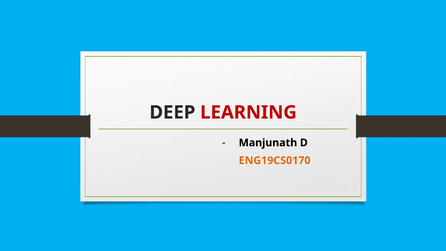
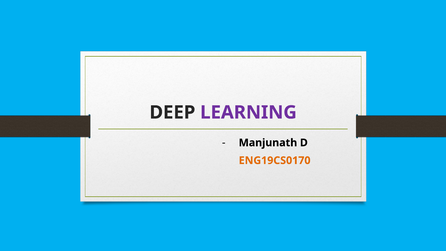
LEARNING colour: red -> purple
